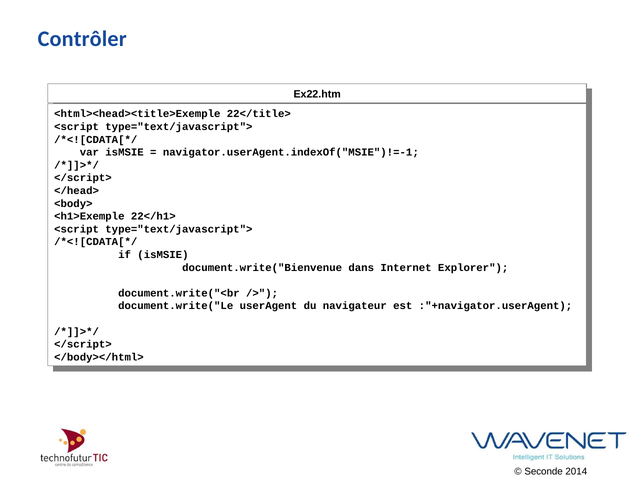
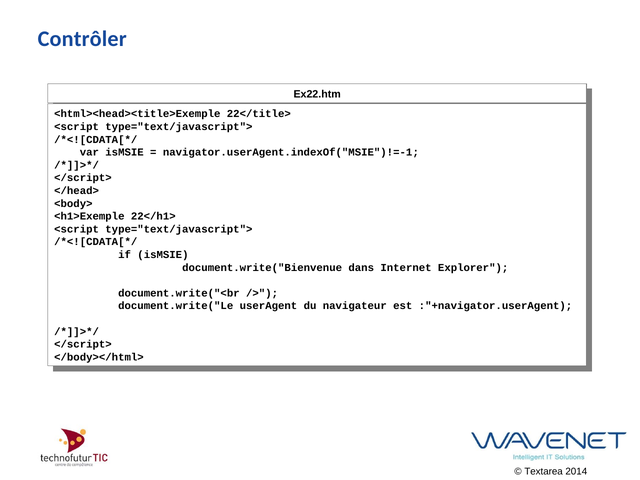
Seconde: Seconde -> Textarea
